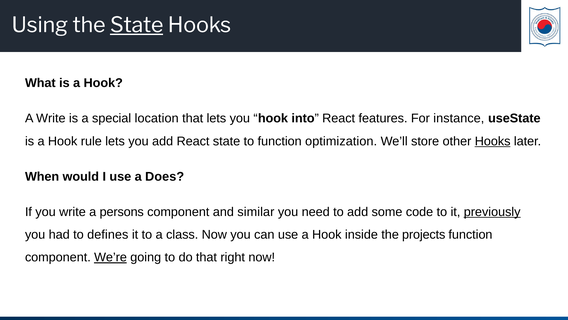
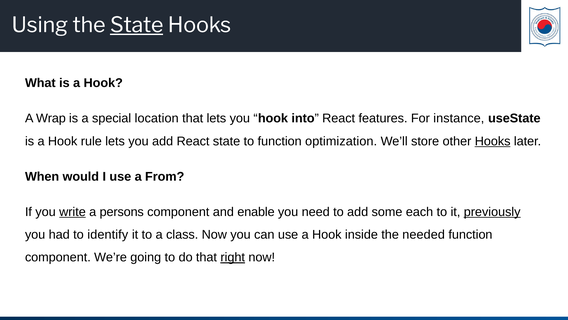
A Write: Write -> Wrap
Does: Does -> From
write at (72, 212) underline: none -> present
similar: similar -> enable
code: code -> each
defines: defines -> identify
projects: projects -> needed
We’re underline: present -> none
right underline: none -> present
